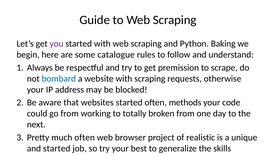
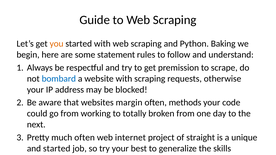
you at (57, 44) colour: purple -> orange
catalogue: catalogue -> statement
websites started: started -> margin
web browser: browser -> internet
realistic: realistic -> straight
